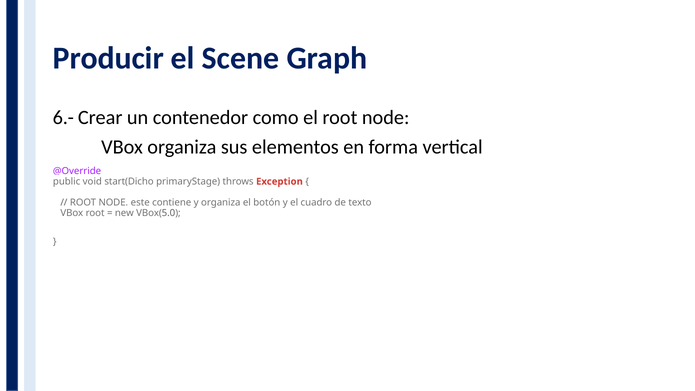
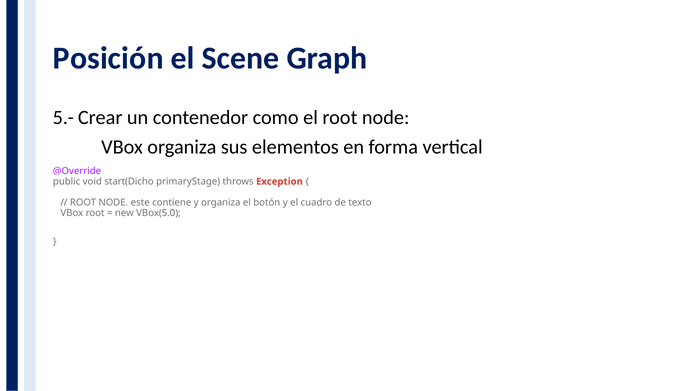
Producir: Producir -> Posición
6.-: 6.- -> 5.-
